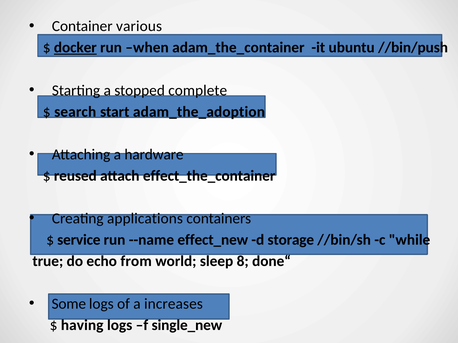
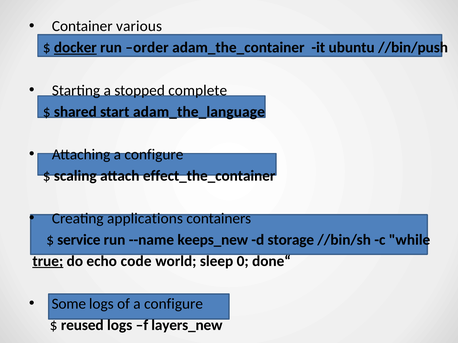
when: when -> order
search: search -> shared
adam_the_adoption: adam_the_adoption -> adam_the_language
Attaching a hardware: hardware -> configure
reused: reused -> scaling
effect_new: effect_new -> keeps_new
true underline: none -> present
from: from -> code
8: 8 -> 0
of a increases: increases -> configure
having: having -> reused
single_new: single_new -> layers_new
